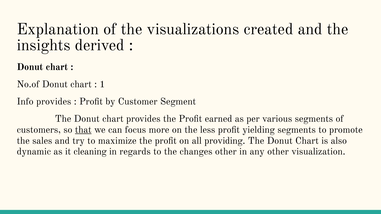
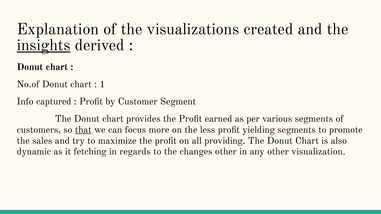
insights underline: none -> present
Info provides: provides -> captured
cleaning: cleaning -> fetching
